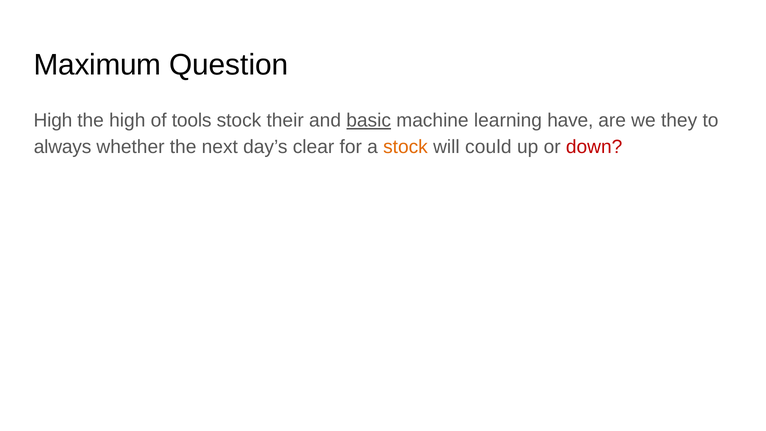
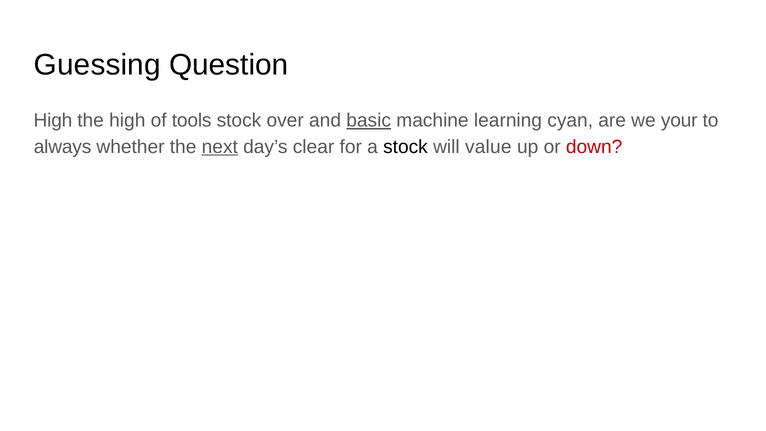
Maximum: Maximum -> Guessing
their: their -> over
have: have -> cyan
they: they -> your
next underline: none -> present
stock at (405, 147) colour: orange -> black
could: could -> value
